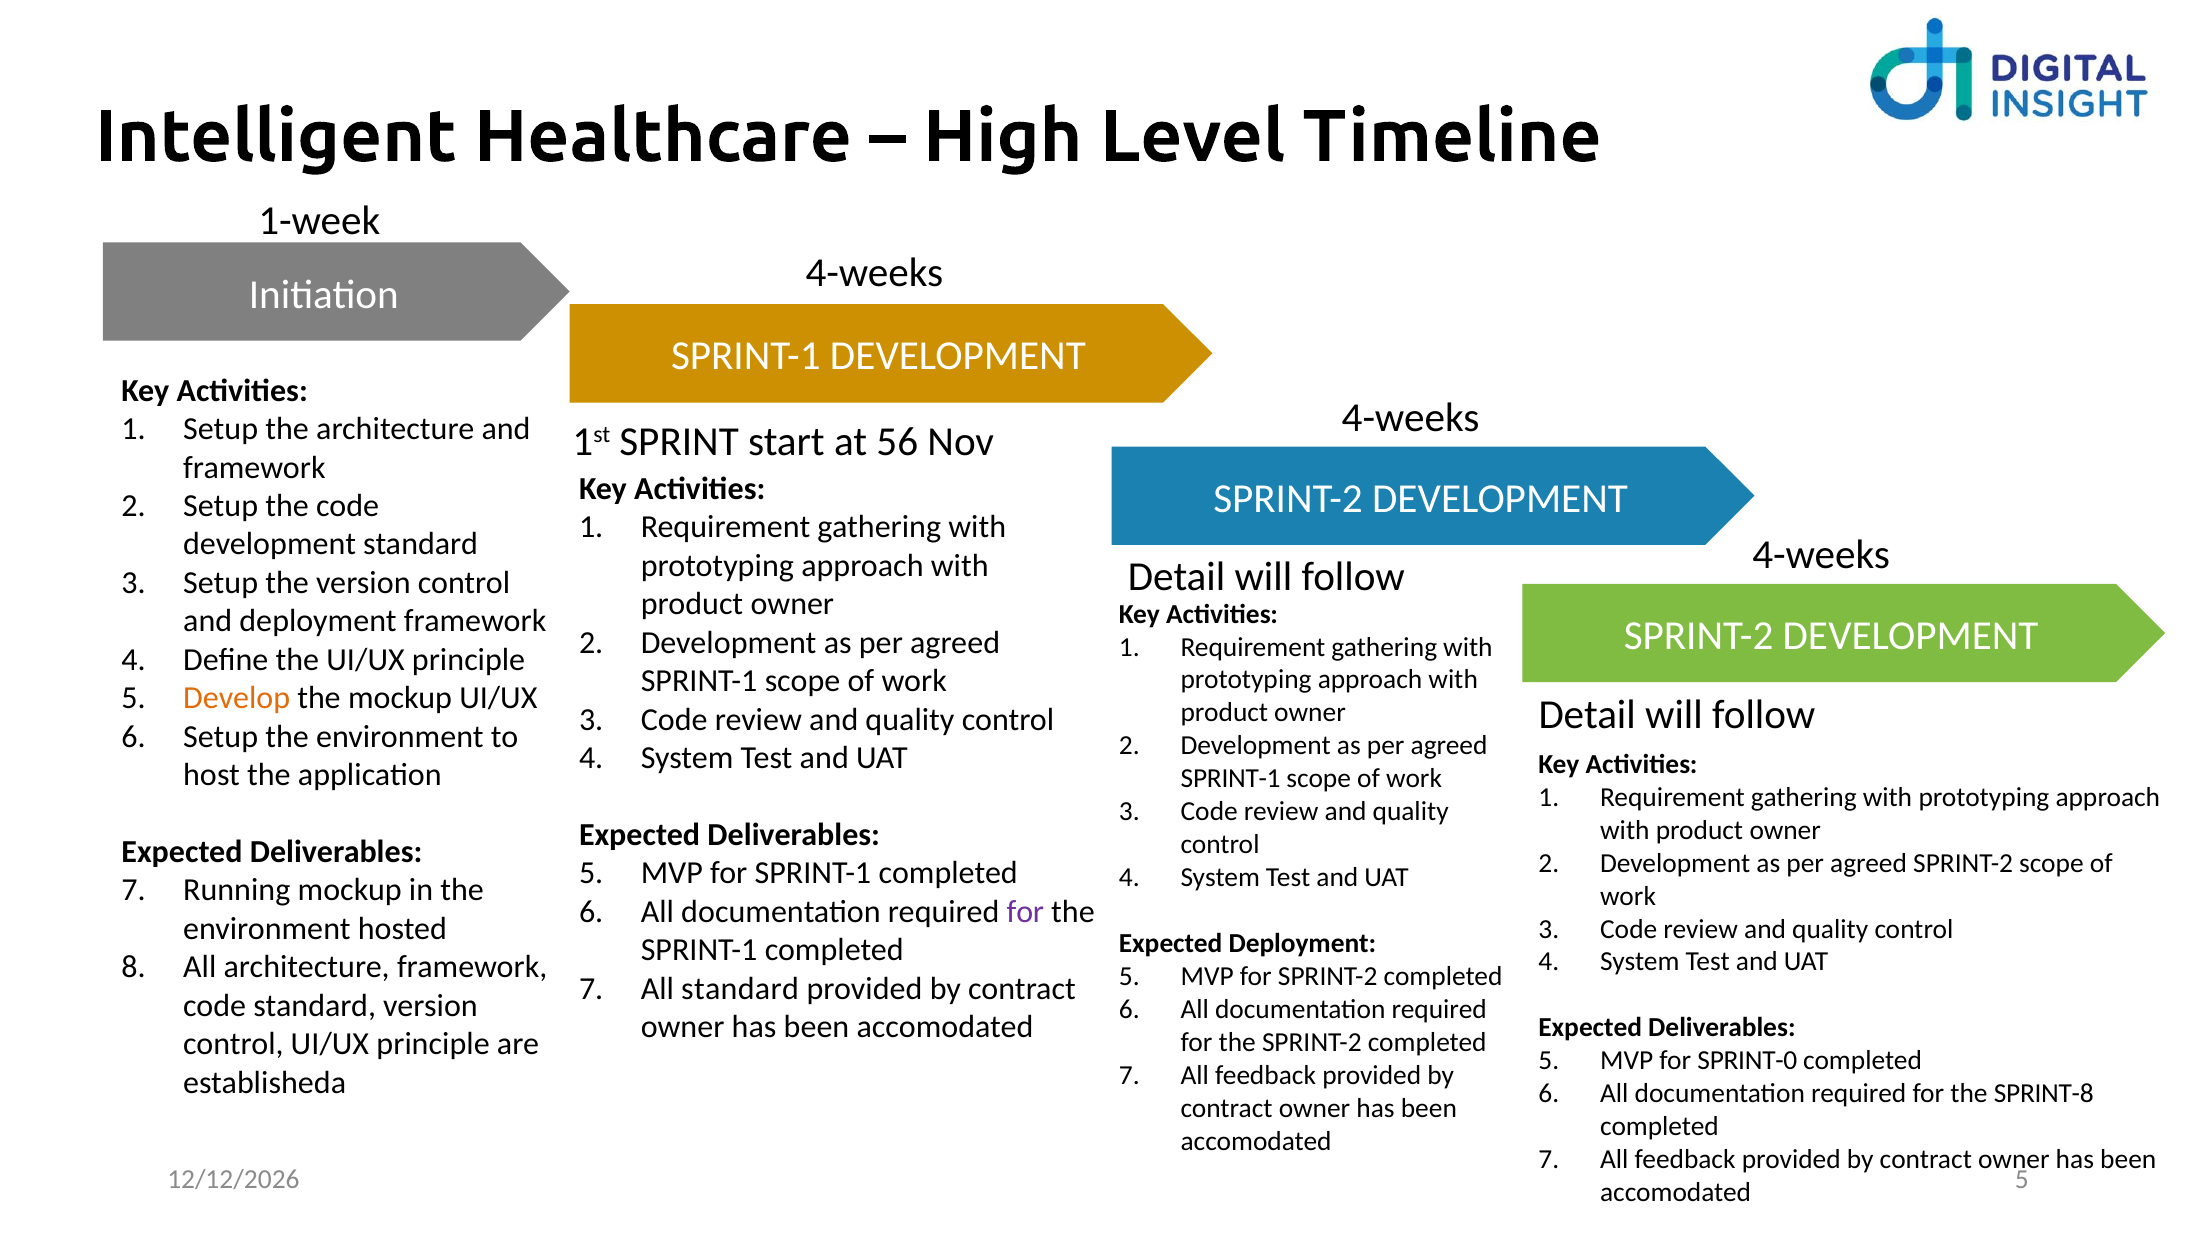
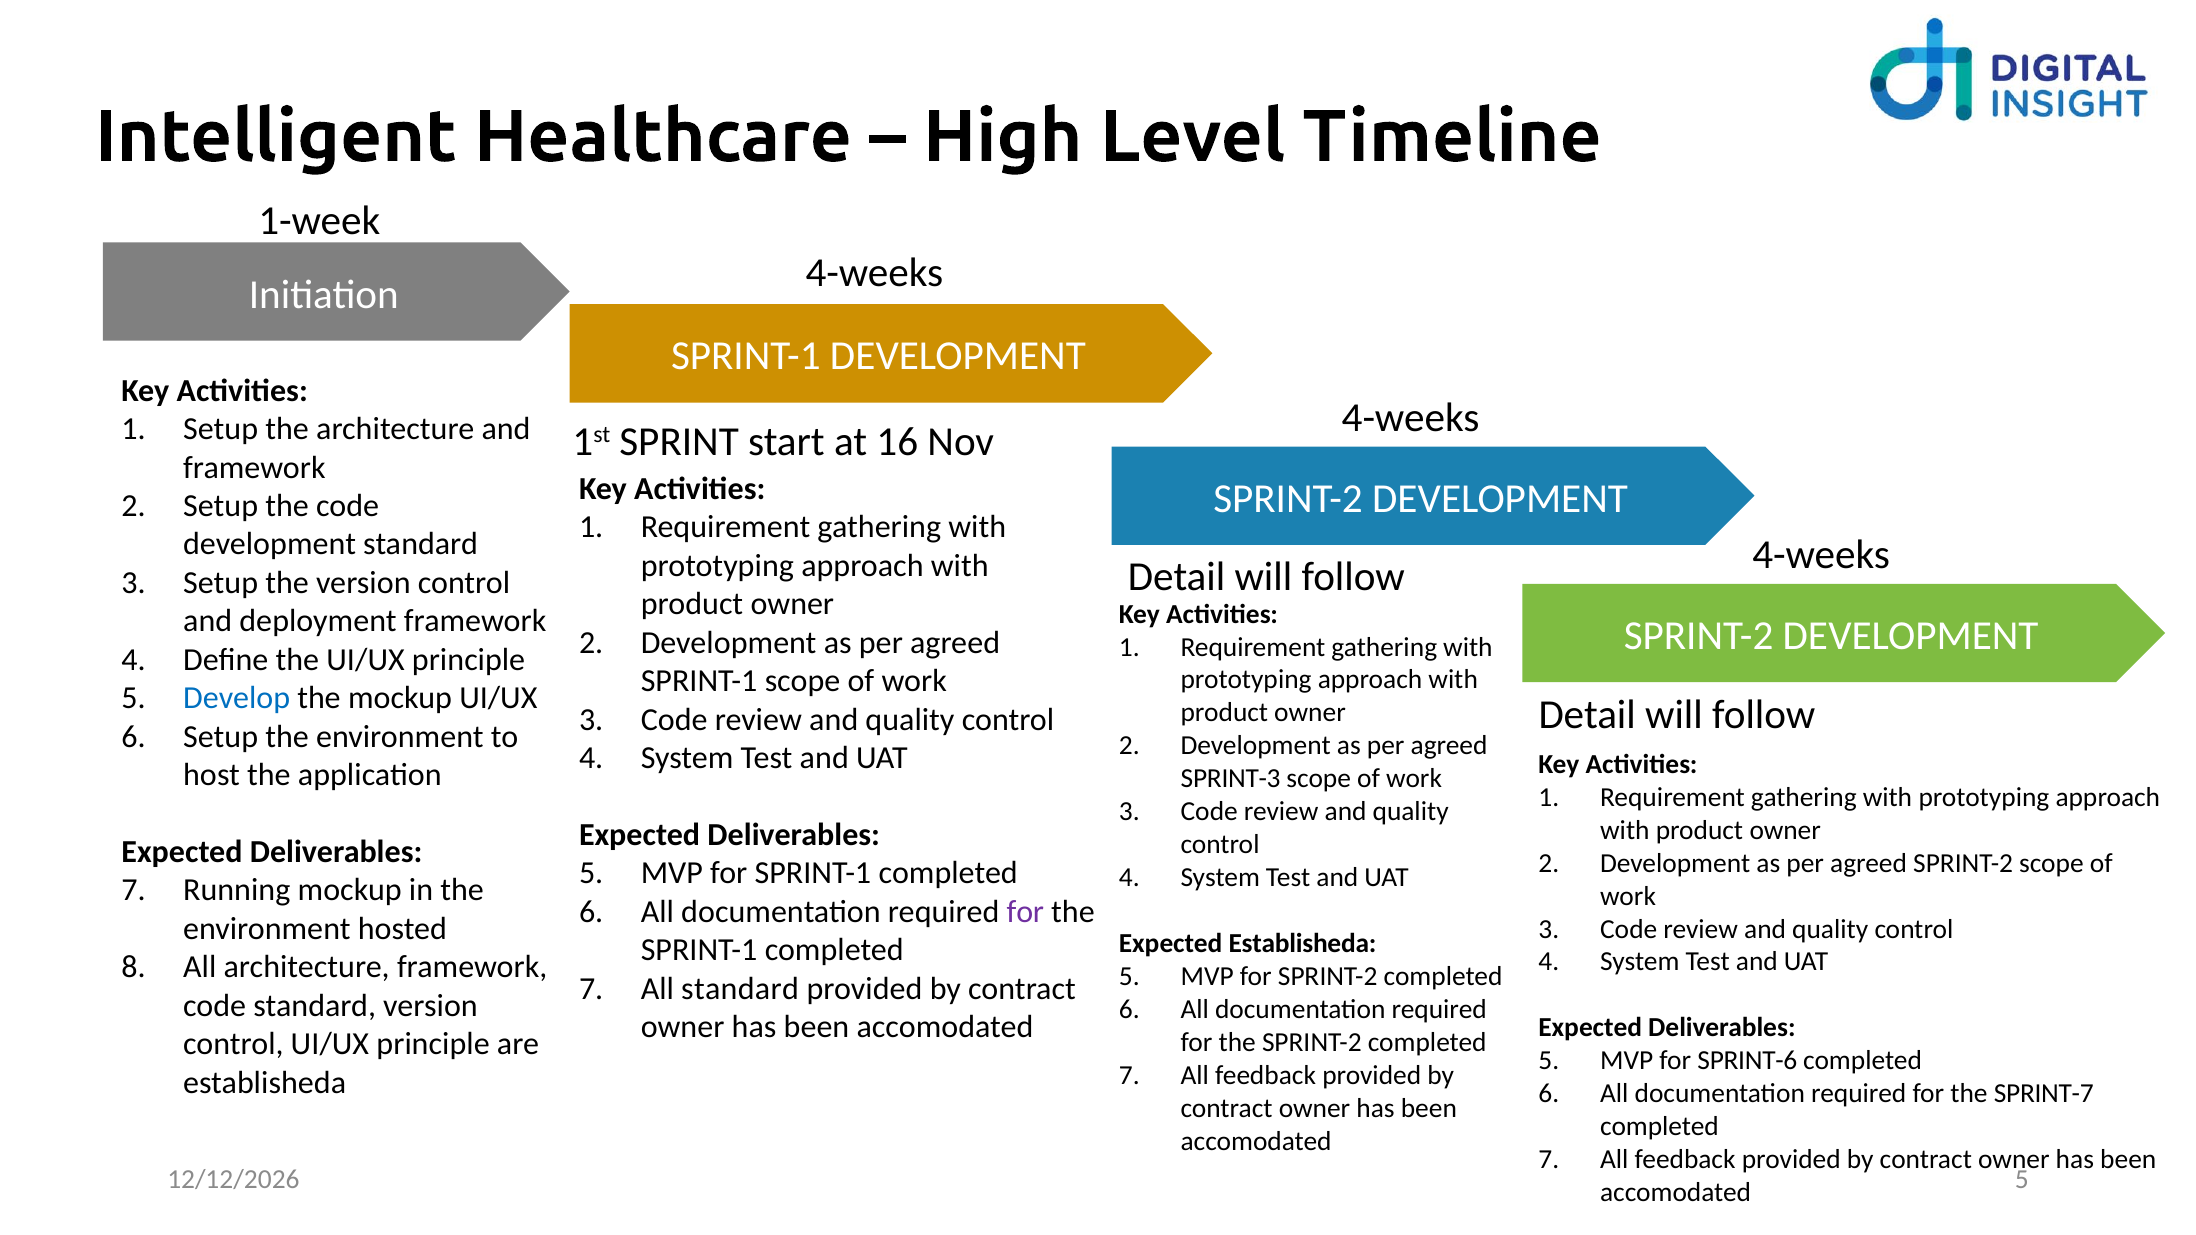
56: 56 -> 16
Develop colour: orange -> blue
SPRINT-1 at (1231, 779): SPRINT-1 -> SPRINT-3
Expected Deployment: Deployment -> Establisheda
SPRINT-0: SPRINT-0 -> SPRINT-6
SPRINT-8: SPRINT-8 -> SPRINT-7
